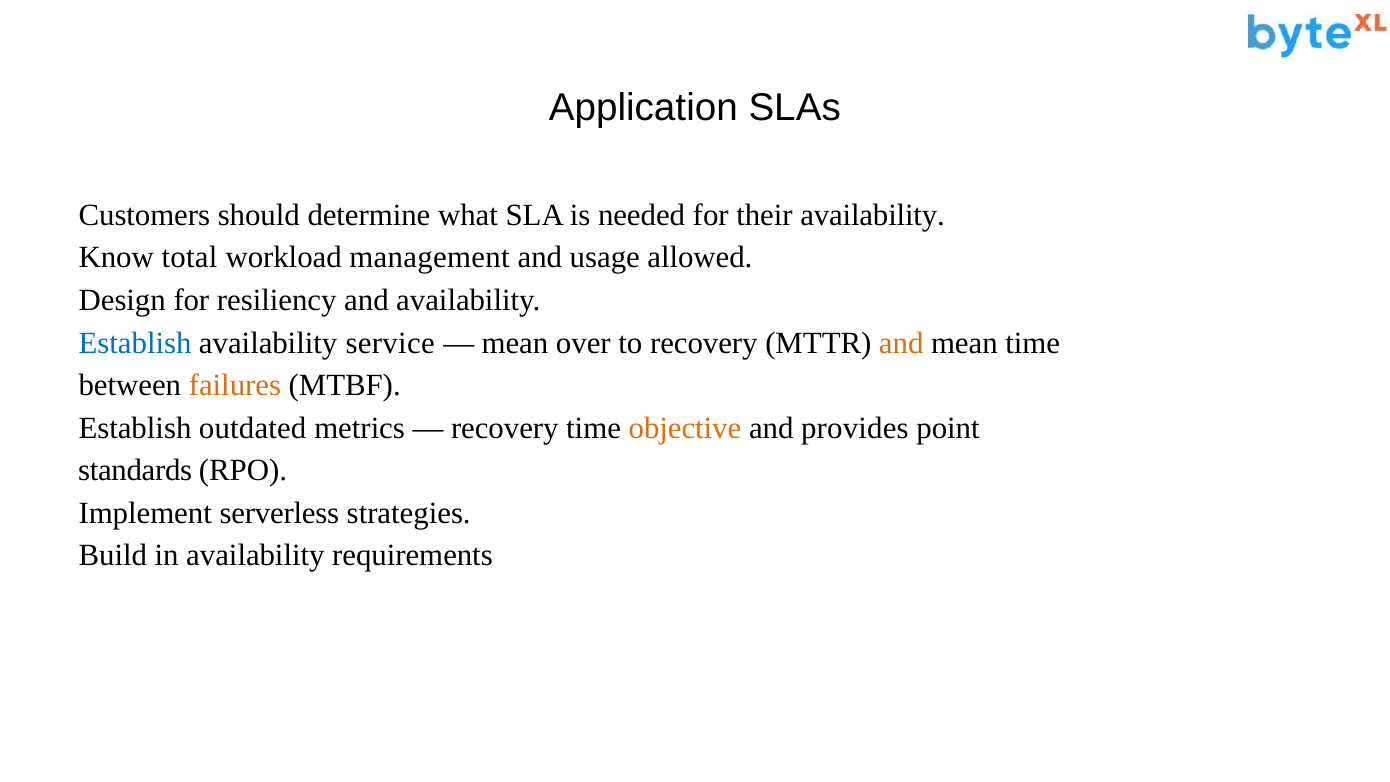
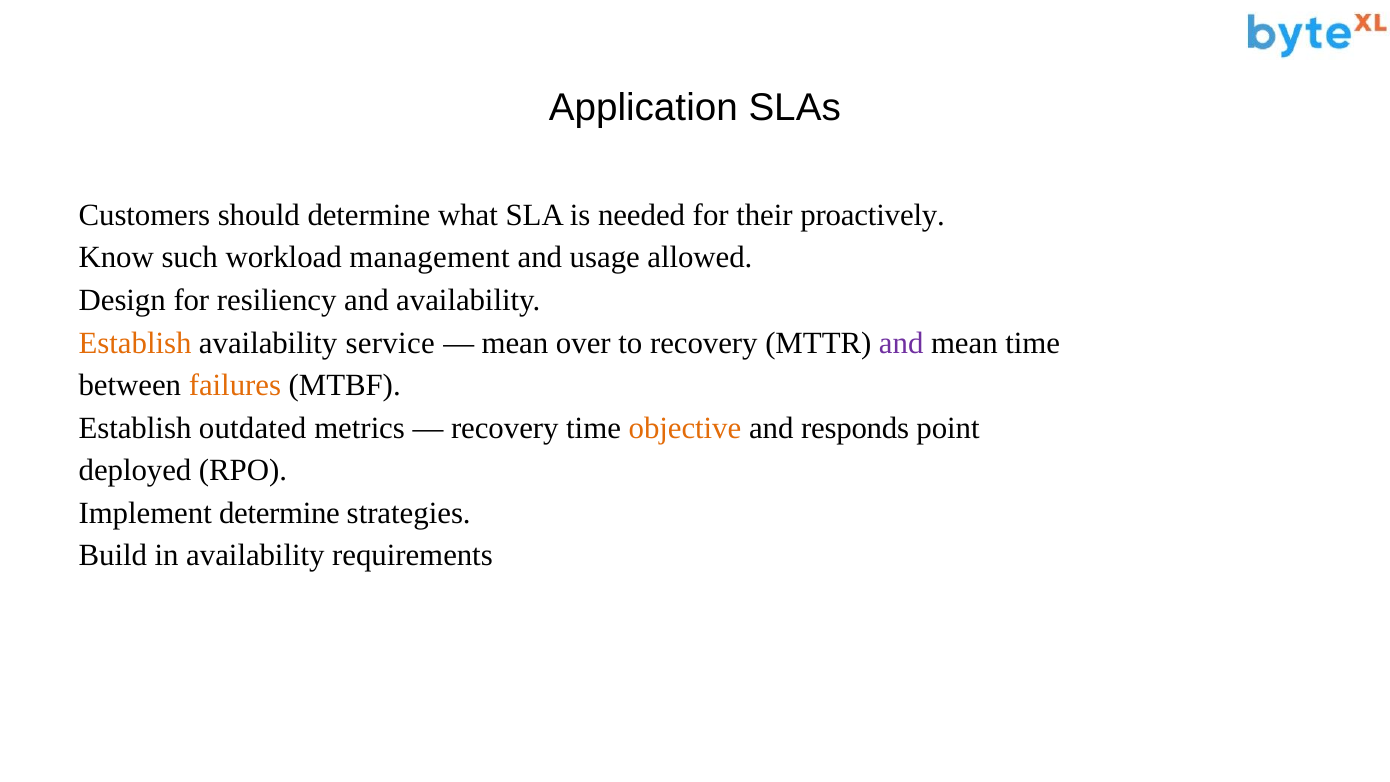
their availability: availability -> proactively
total: total -> such
Establish at (135, 343) colour: blue -> orange
and at (901, 343) colour: orange -> purple
provides: provides -> responds
standards: standards -> deployed
Implement serverless: serverless -> determine
